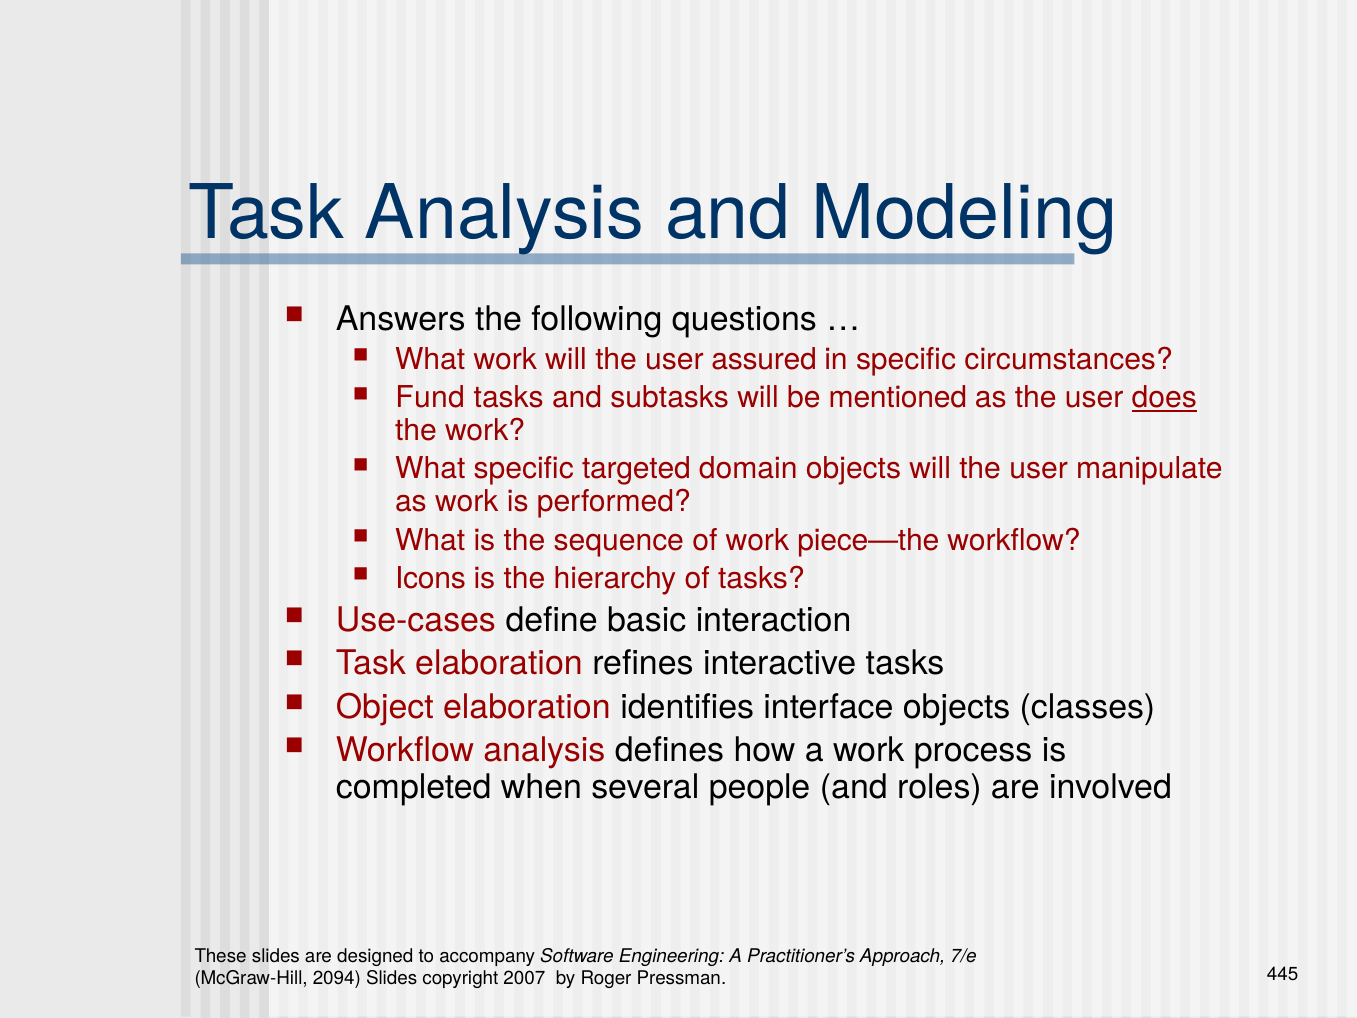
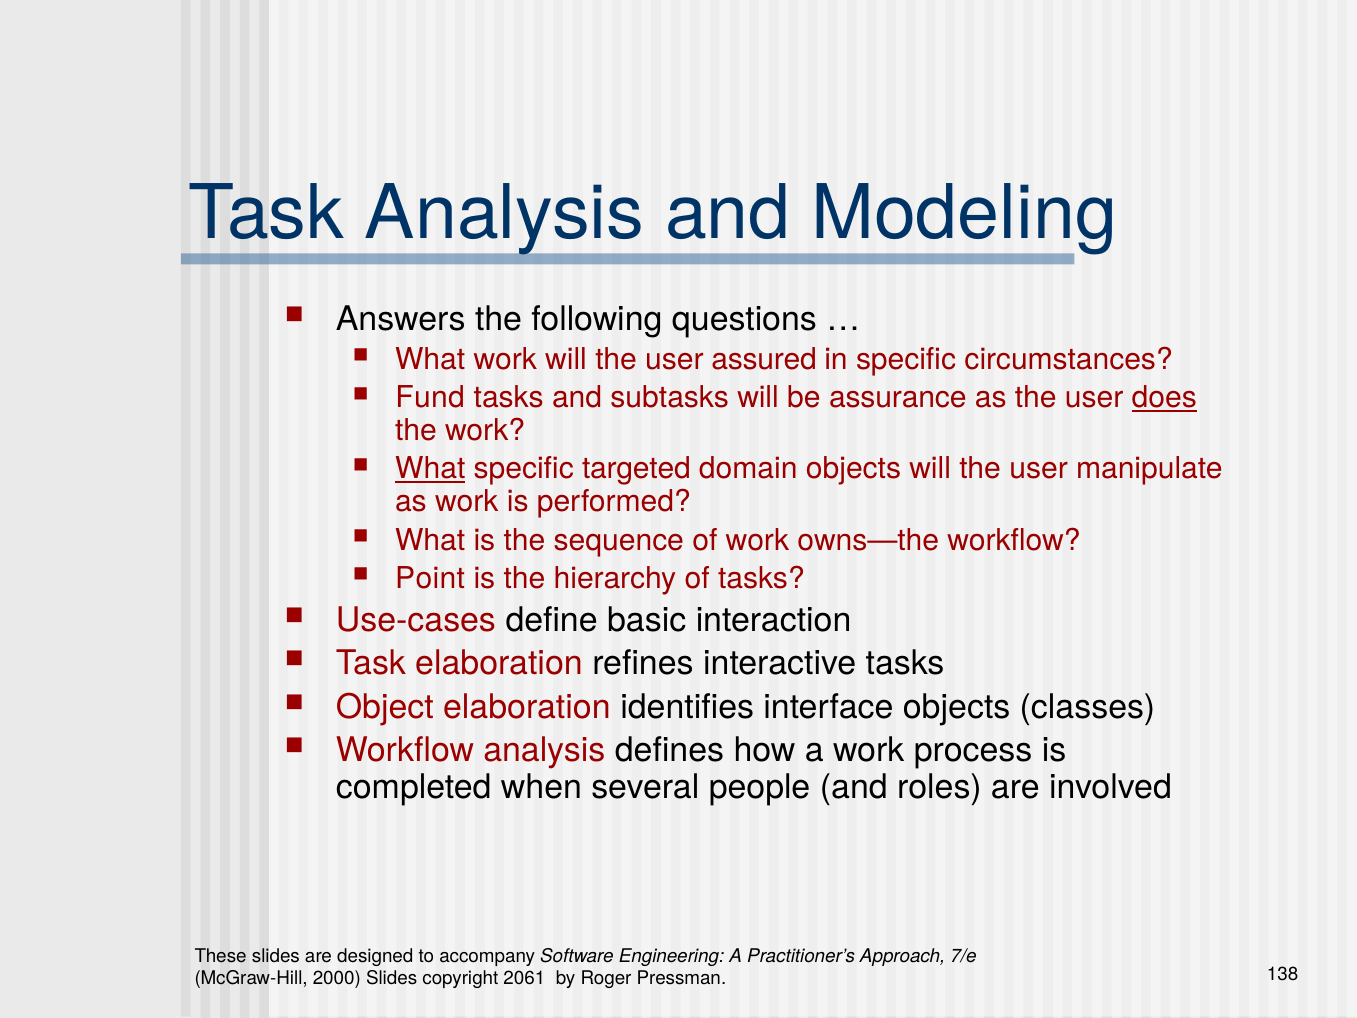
mentioned: mentioned -> assurance
What at (430, 469) underline: none -> present
piece—the: piece—the -> owns—the
Icons: Icons -> Point
2094: 2094 -> 2000
2007: 2007 -> 2061
445: 445 -> 138
